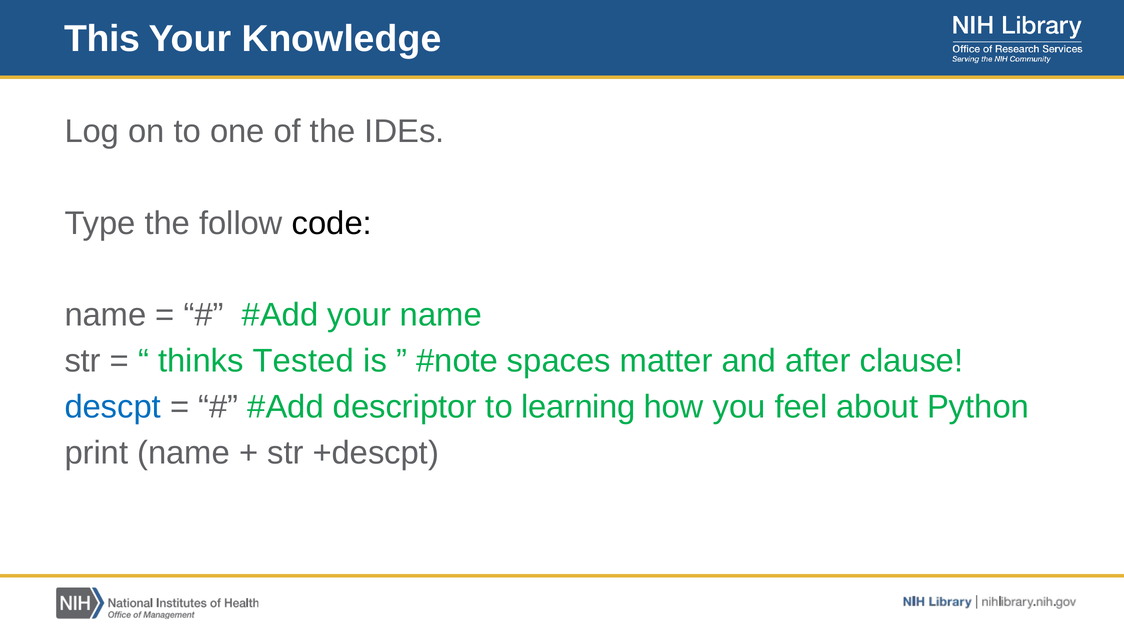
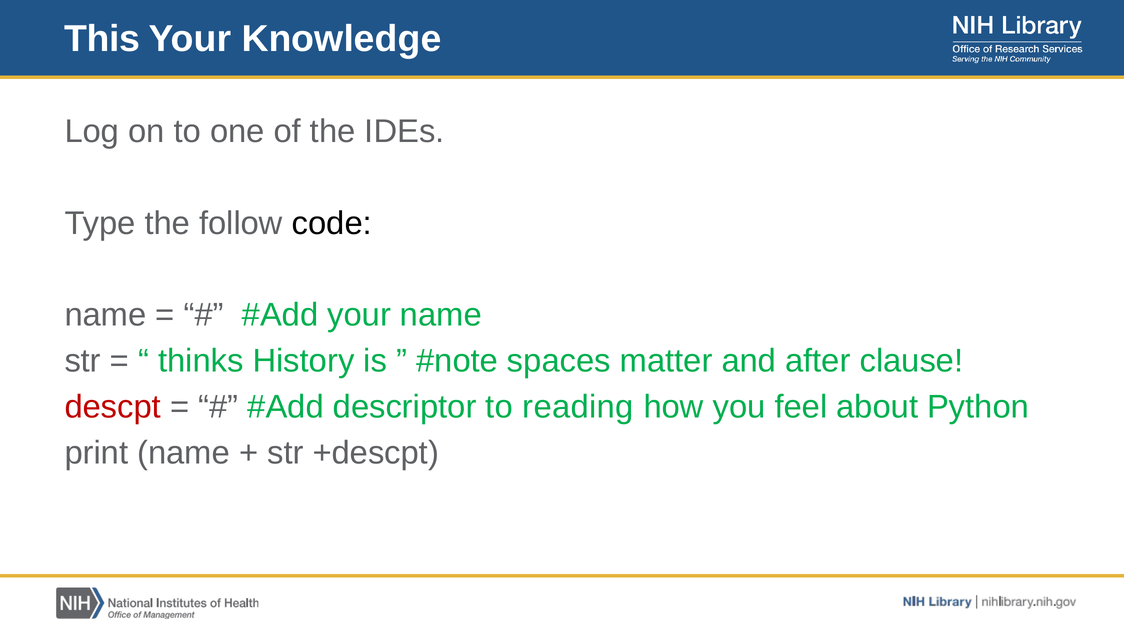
Tested: Tested -> History
descpt colour: blue -> red
learning: learning -> reading
